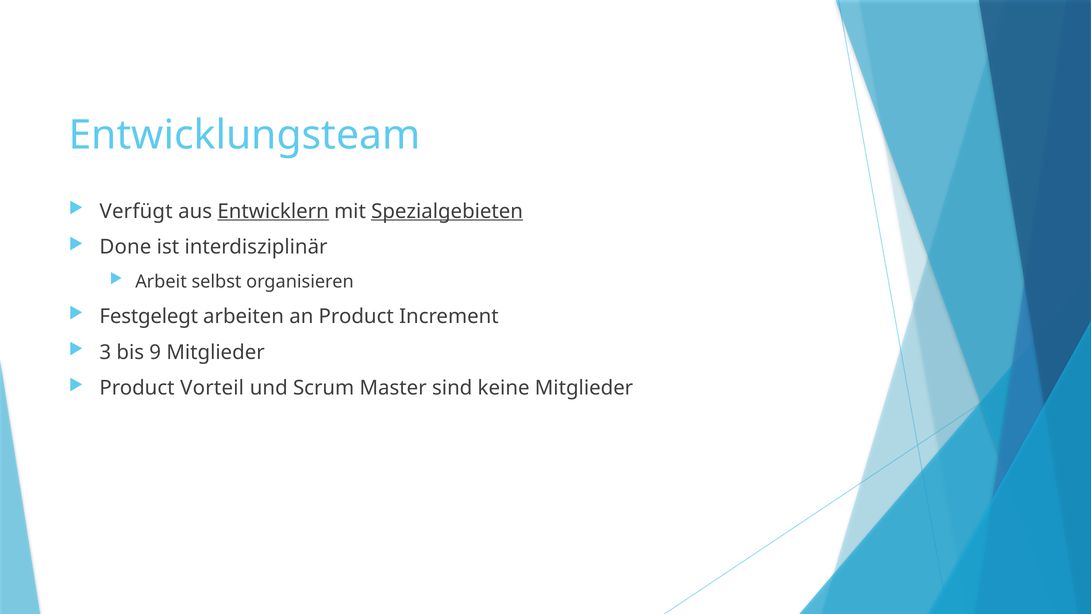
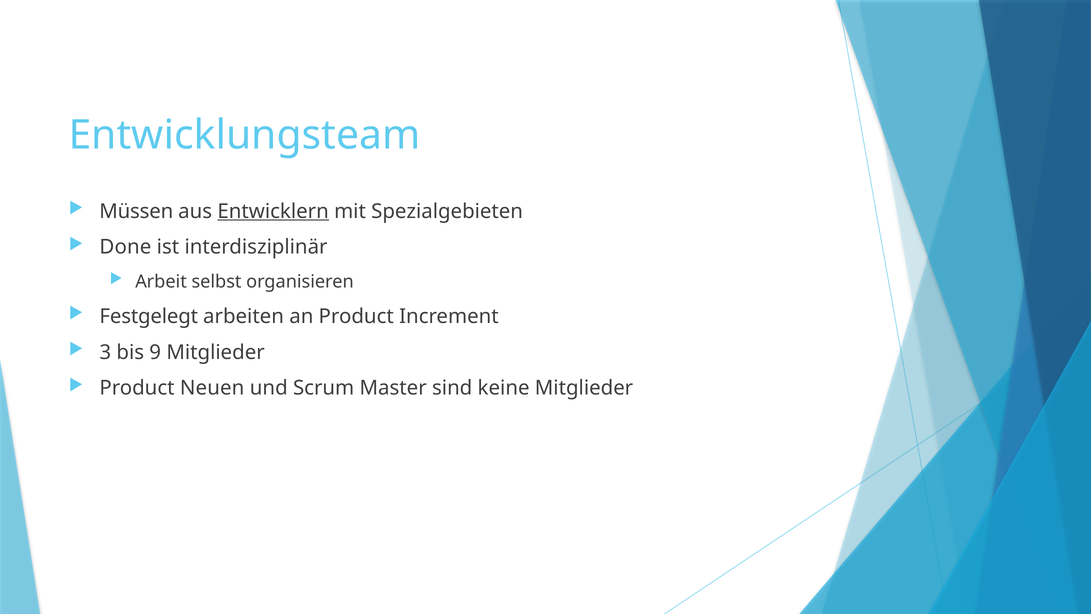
Verfügt: Verfügt -> Müssen
Spezialgebieten underline: present -> none
Vorteil: Vorteil -> Neuen
